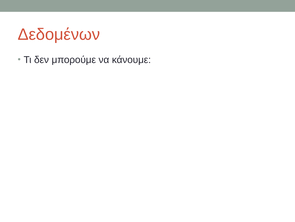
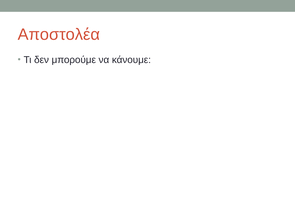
Δεδομένων: Δεδομένων -> Αποστολέα
